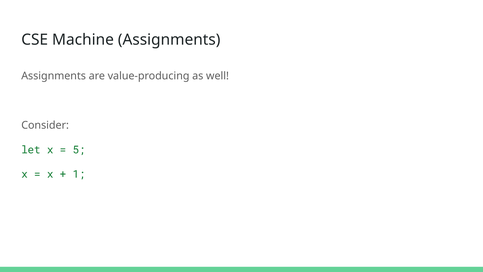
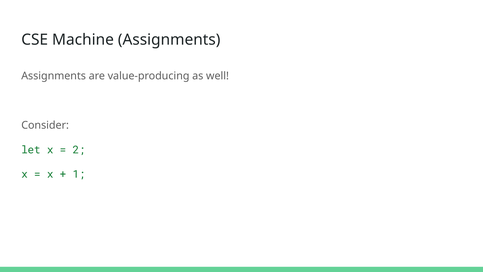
5: 5 -> 2
